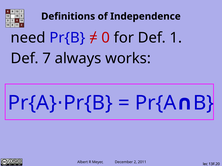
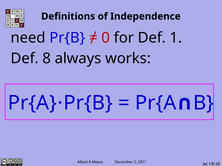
7: 7 -> 8
